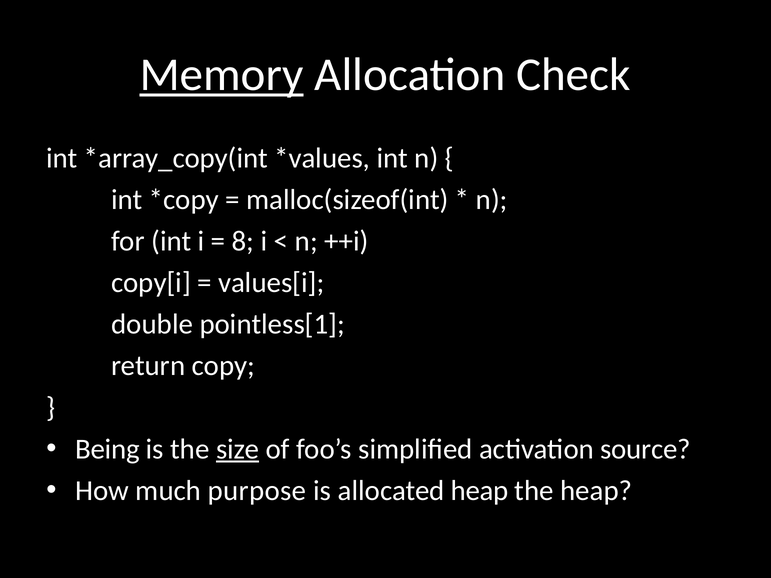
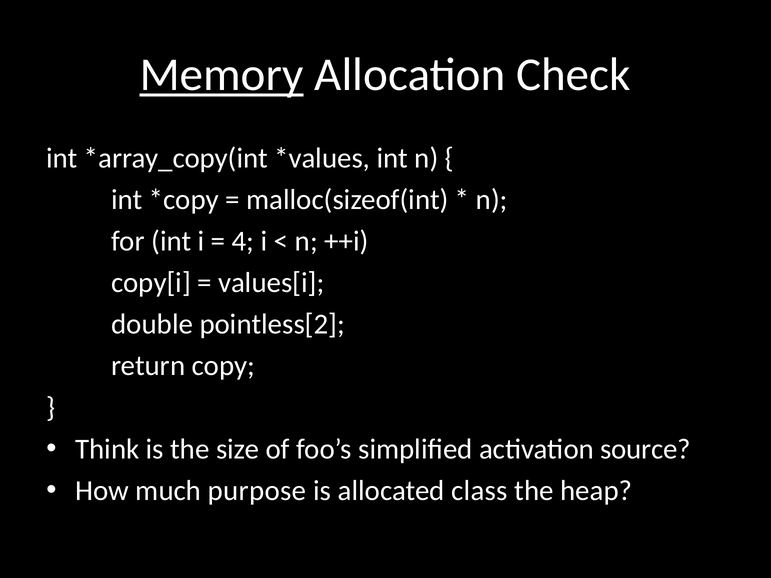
8: 8 -> 4
pointless[1: pointless[1 -> pointless[2
Being: Being -> Think
size underline: present -> none
allocated heap: heap -> class
